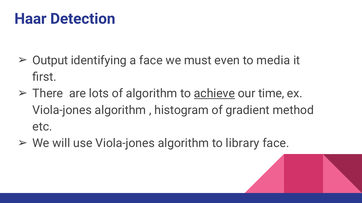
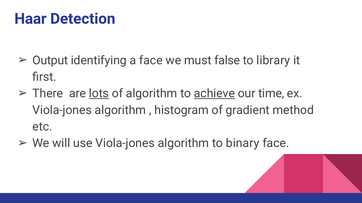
even: even -> false
media: media -> library
lots underline: none -> present
library: library -> binary
